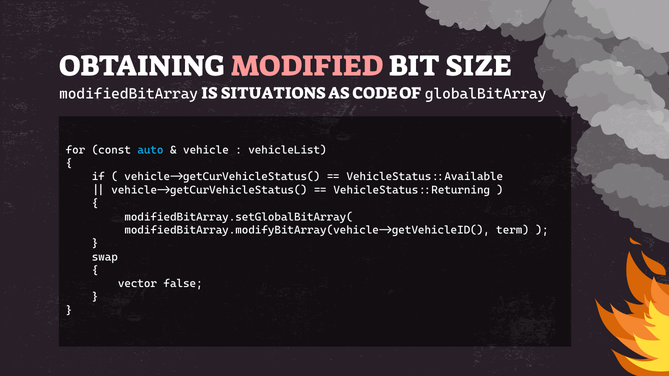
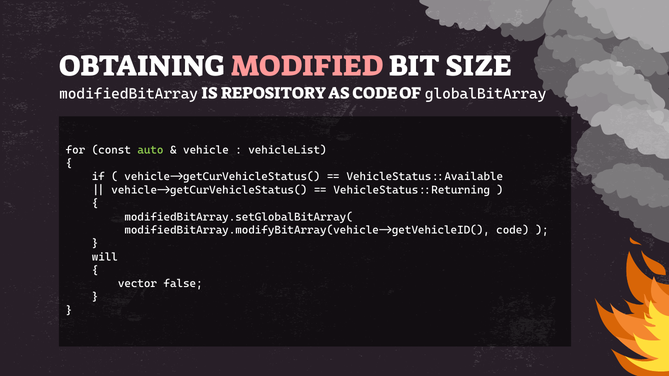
SITUATIONS: SITUATIONS -> REPOSITORY
auto colour: light blue -> light green
modifiedBitArray.modifyBitArray(vehicle->getVehicleID( term: term -> code
swap: swap -> will
